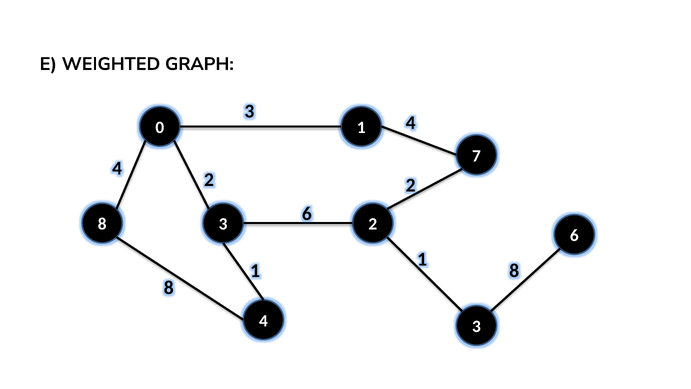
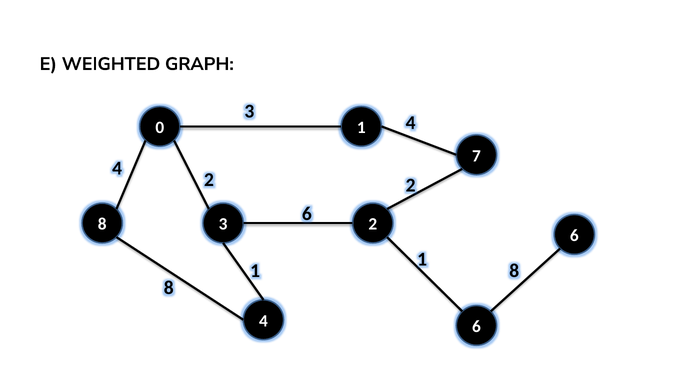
3 at (476, 326): 3 -> 6
